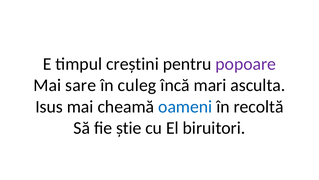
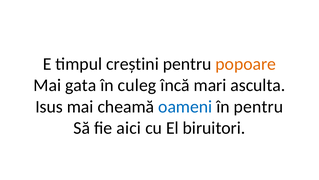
popoare colour: purple -> orange
sare: sare -> gata
în recoltă: recoltă -> pentru
știe: știe -> aici
